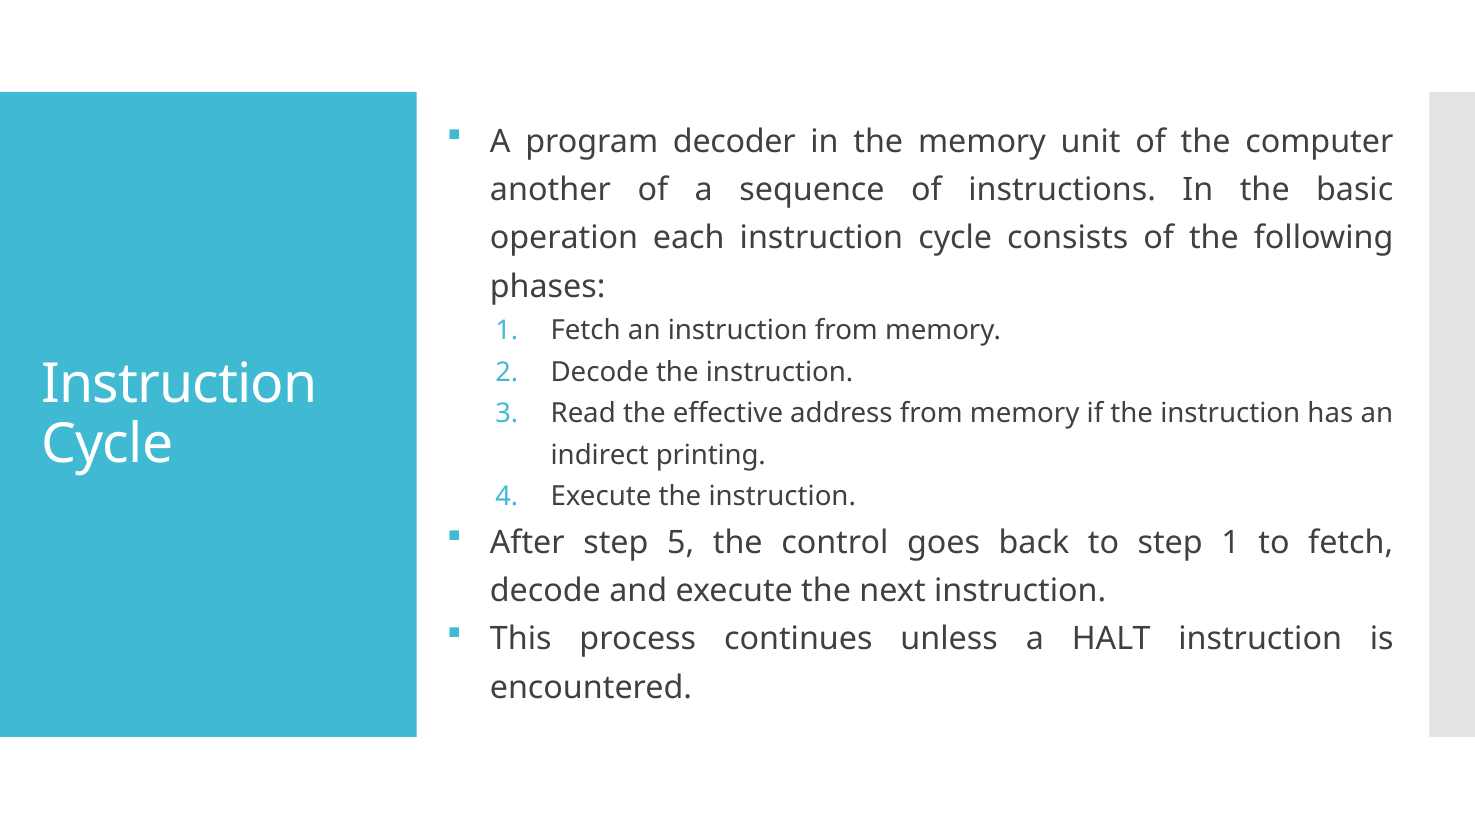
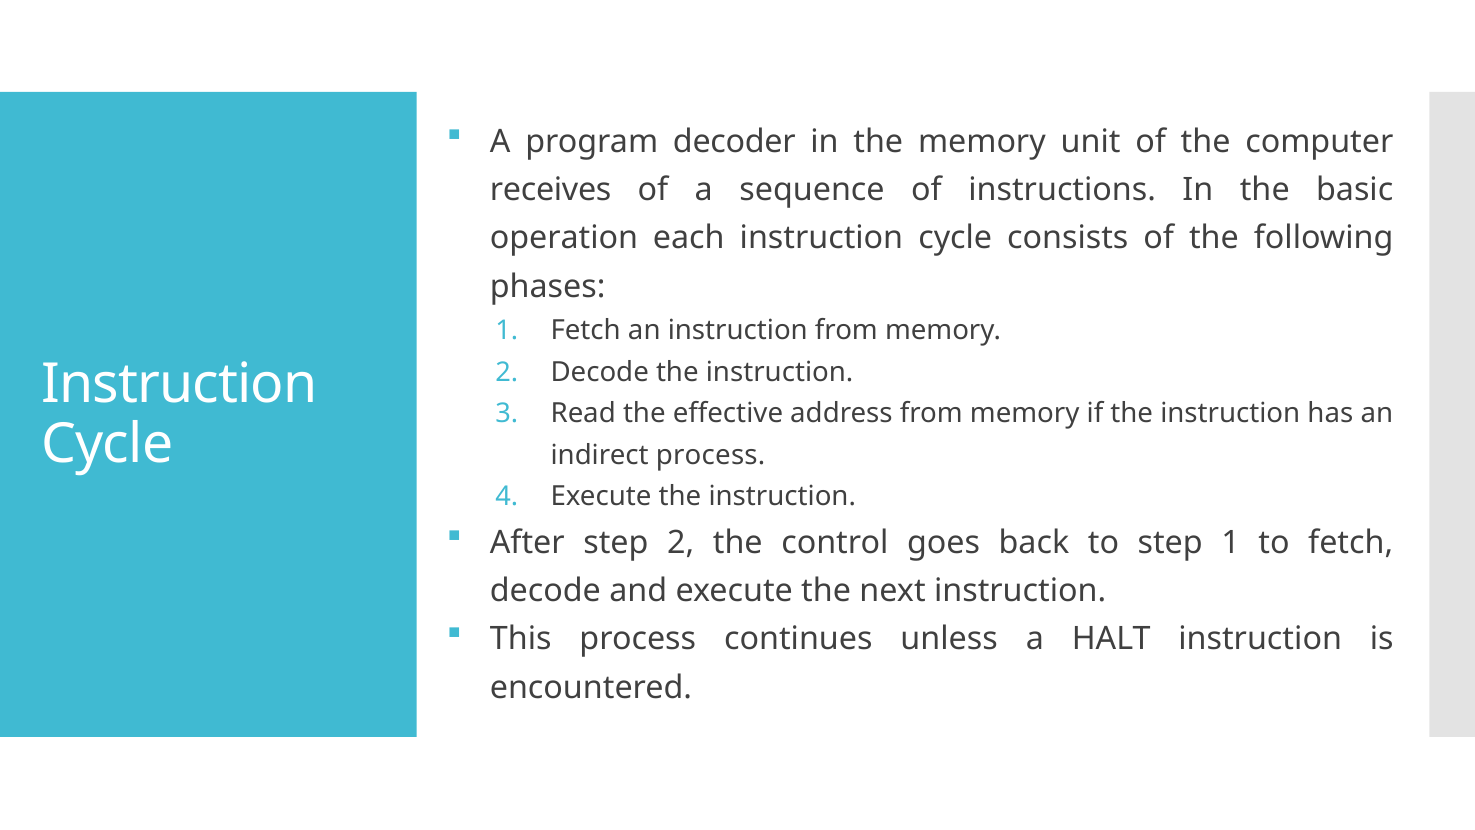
another: another -> receives
indirect printing: printing -> process
step 5: 5 -> 2
